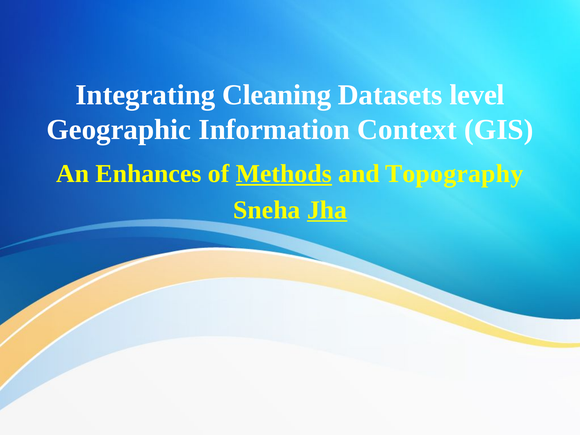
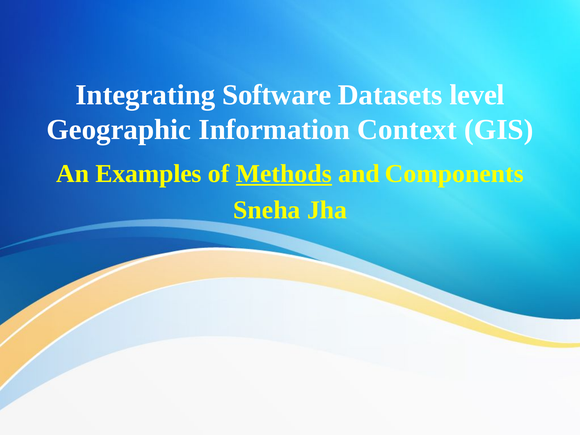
Cleaning: Cleaning -> Software
Enhances: Enhances -> Examples
Topography: Topography -> Components
Jha underline: present -> none
